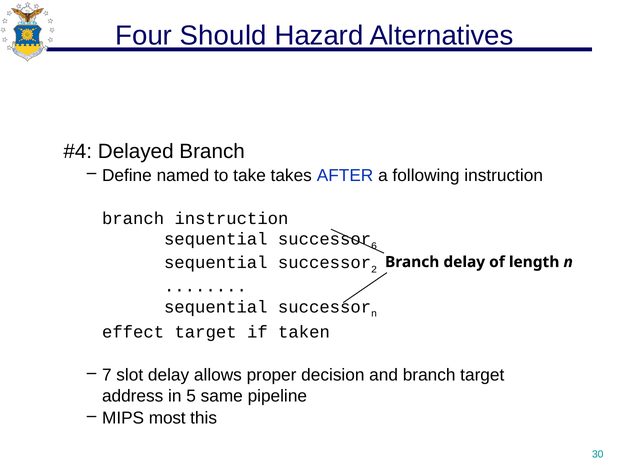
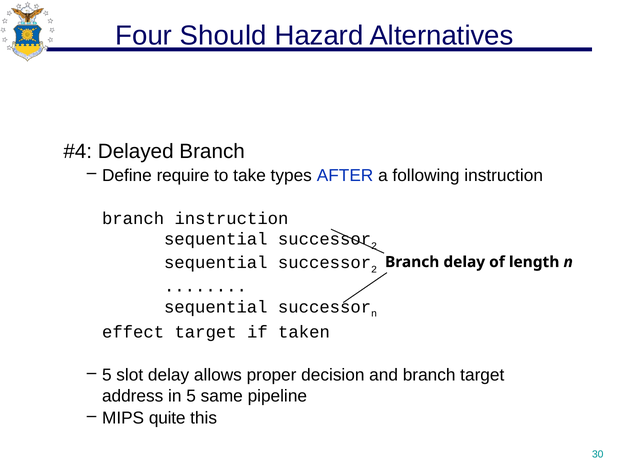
named: named -> require
takes: takes -> types
6 at (374, 246): 6 -> 2
7 at (107, 375): 7 -> 5
most: most -> quite
